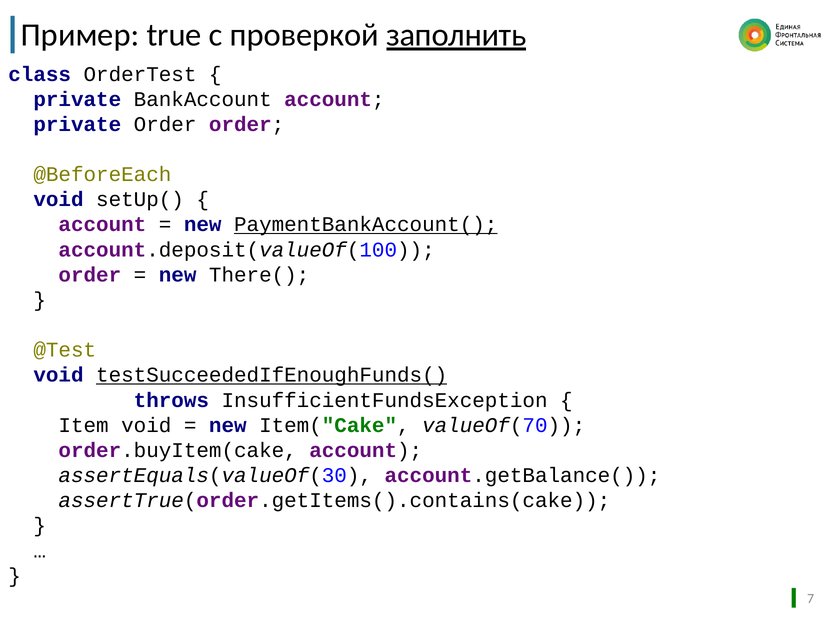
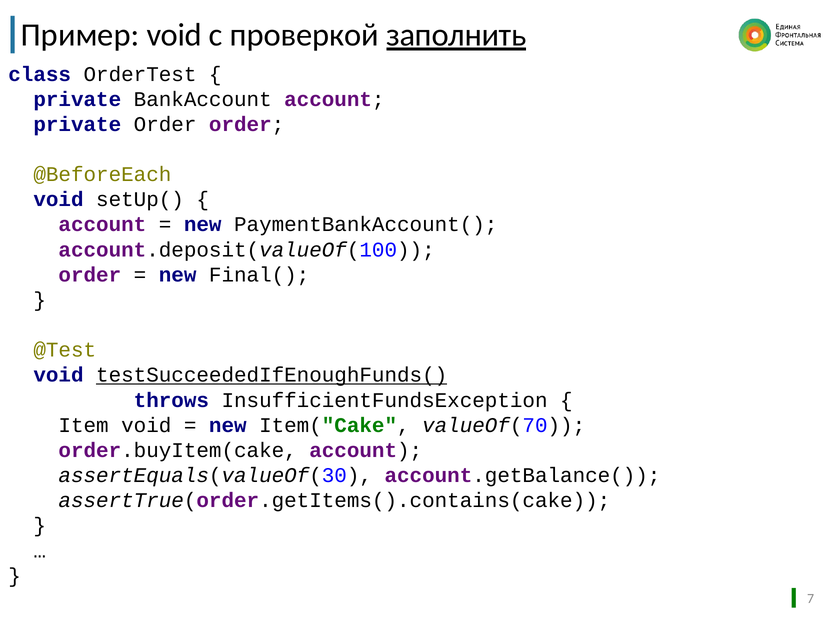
Пример true: true -> void
PaymentBankAccount( underline: present -> none
There(: There( -> Final(
